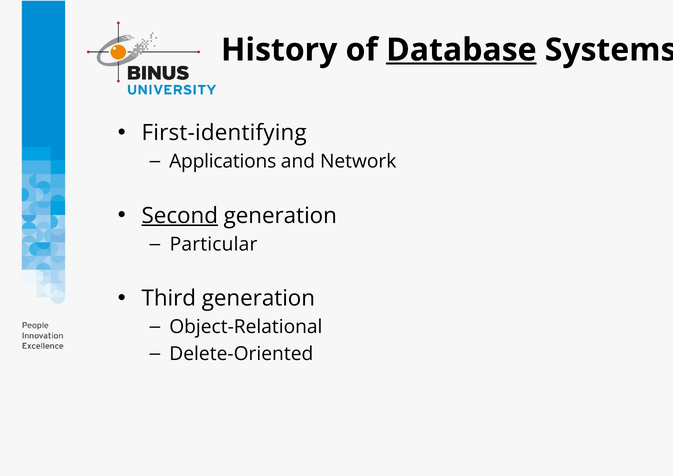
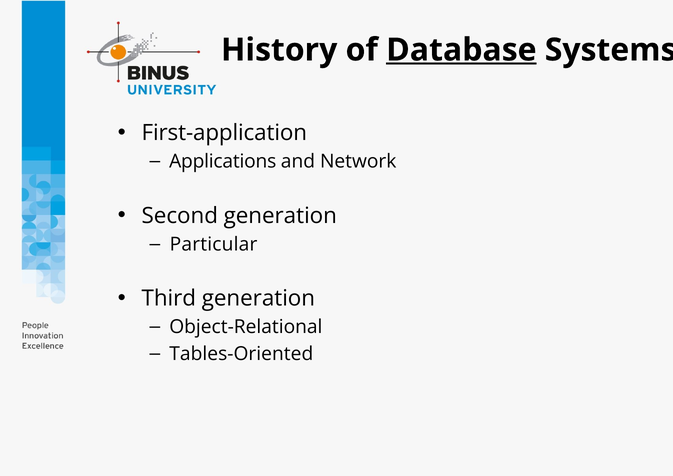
First-identifying: First-identifying -> First-application
Second underline: present -> none
Delete-Oriented: Delete-Oriented -> Tables-Oriented
